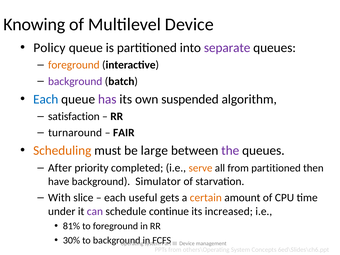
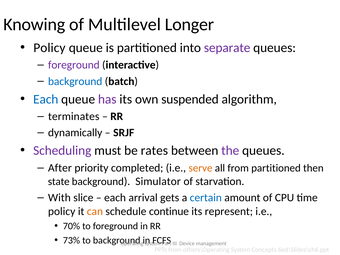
Multilevel Device: Device -> Longer
foreground at (74, 65) colour: orange -> purple
background at (75, 81) colour: purple -> blue
satisfaction: satisfaction -> terminates
turnaround: turnaround -> dynamically
FAIR: FAIR -> SRJF
Scheduling colour: orange -> purple
large: large -> rates
have: have -> state
useful: useful -> arrival
certain colour: orange -> blue
under at (62, 211): under -> policy
can colour: purple -> orange
increased: increased -> represent
81%: 81% -> 70%
30%: 30% -> 73%
